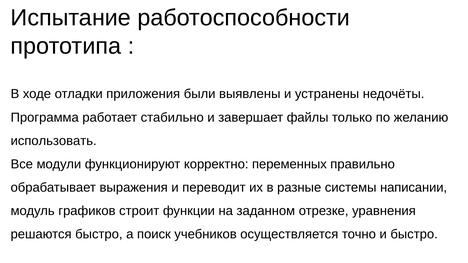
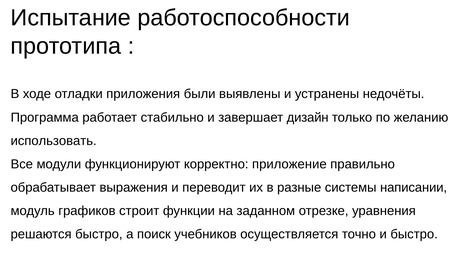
файлы: файлы -> дизайн
переменных: переменных -> приложение
